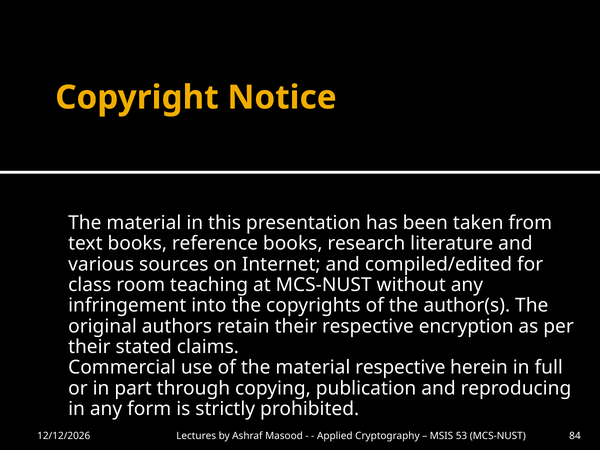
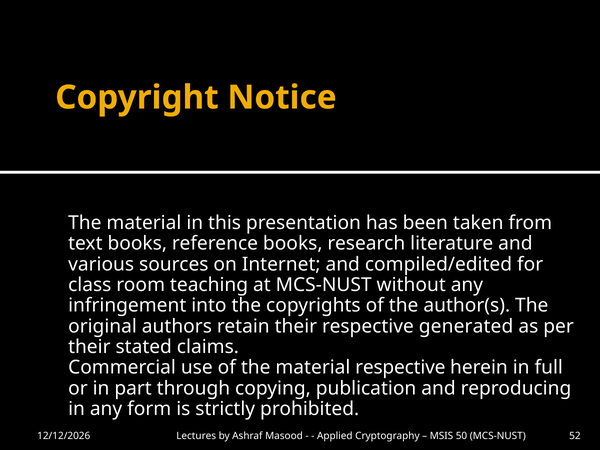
encryption: encryption -> generated
53: 53 -> 50
84: 84 -> 52
